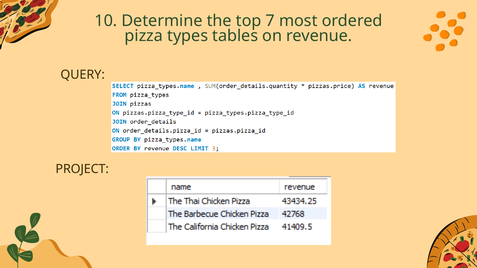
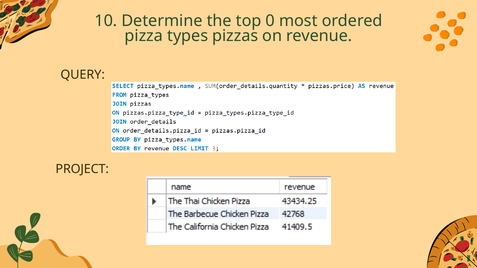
7: 7 -> 0
tables: tables -> pizzas
